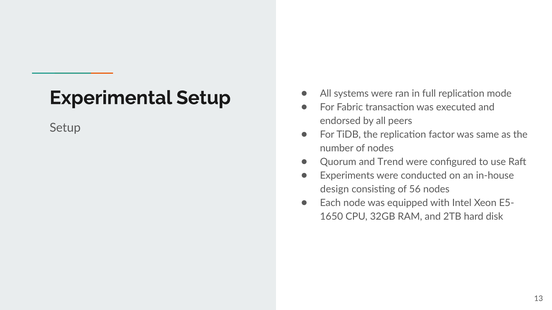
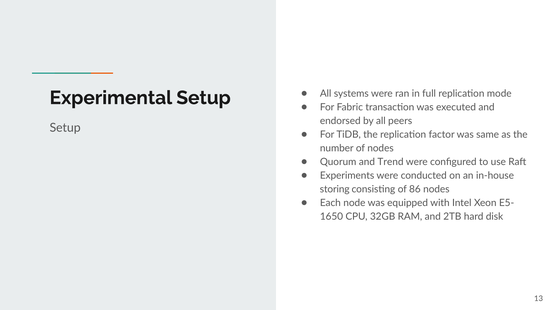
design: design -> storing
56: 56 -> 86
